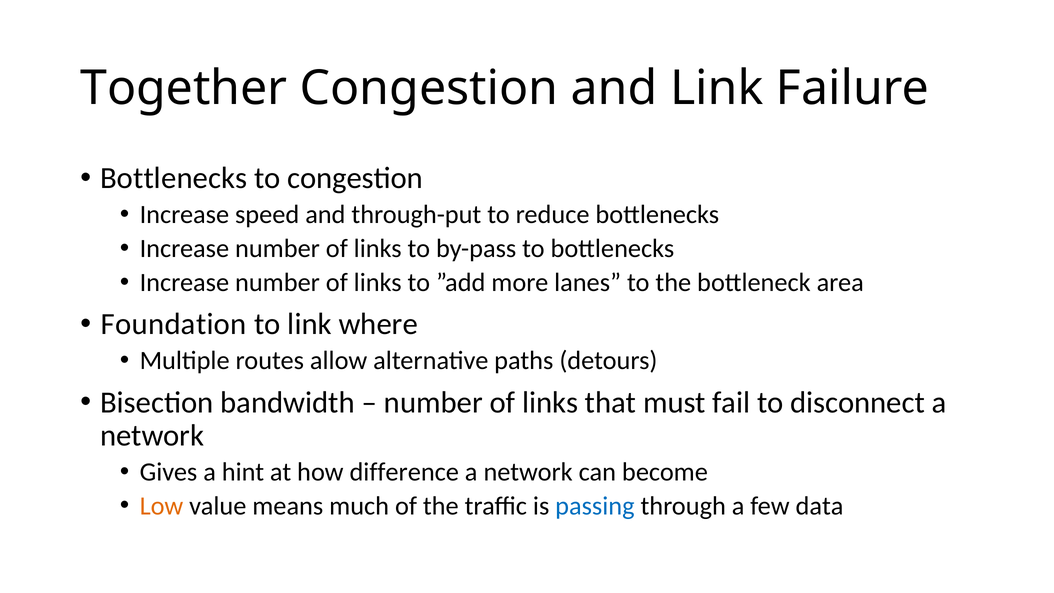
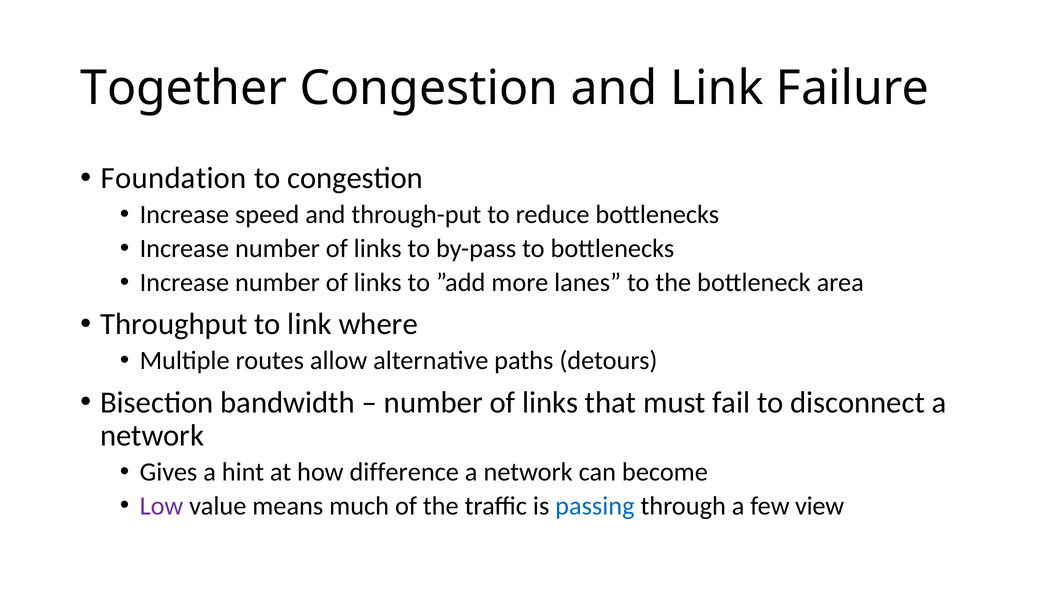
Bottlenecks at (174, 178): Bottlenecks -> Foundation
Foundation: Foundation -> Throughput
Low colour: orange -> purple
data: data -> view
